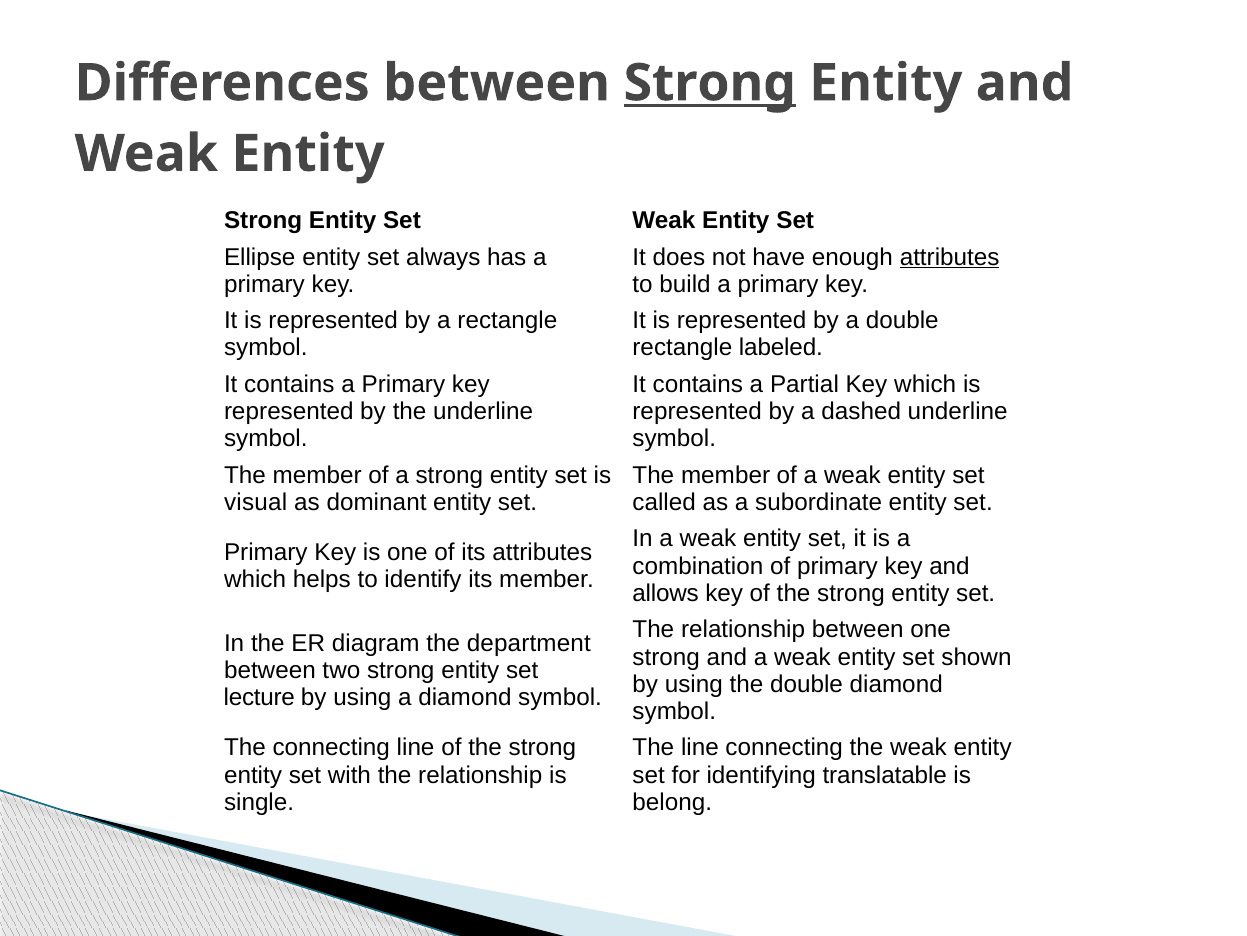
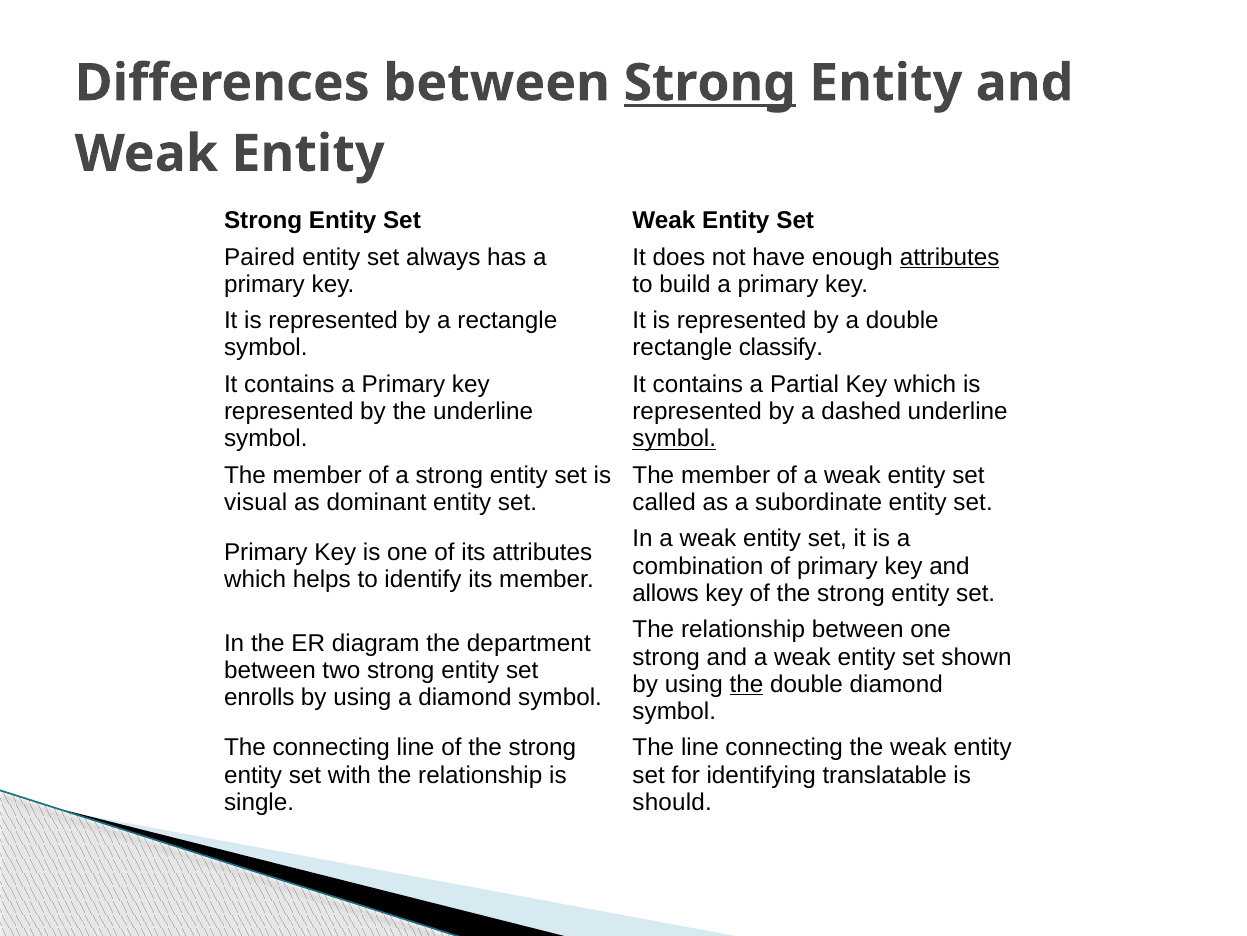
Ellipse: Ellipse -> Paired
labeled: labeled -> classify
symbol at (674, 439) underline: none -> present
the at (746, 684) underline: none -> present
lecture: lecture -> enrolls
belong: belong -> should
